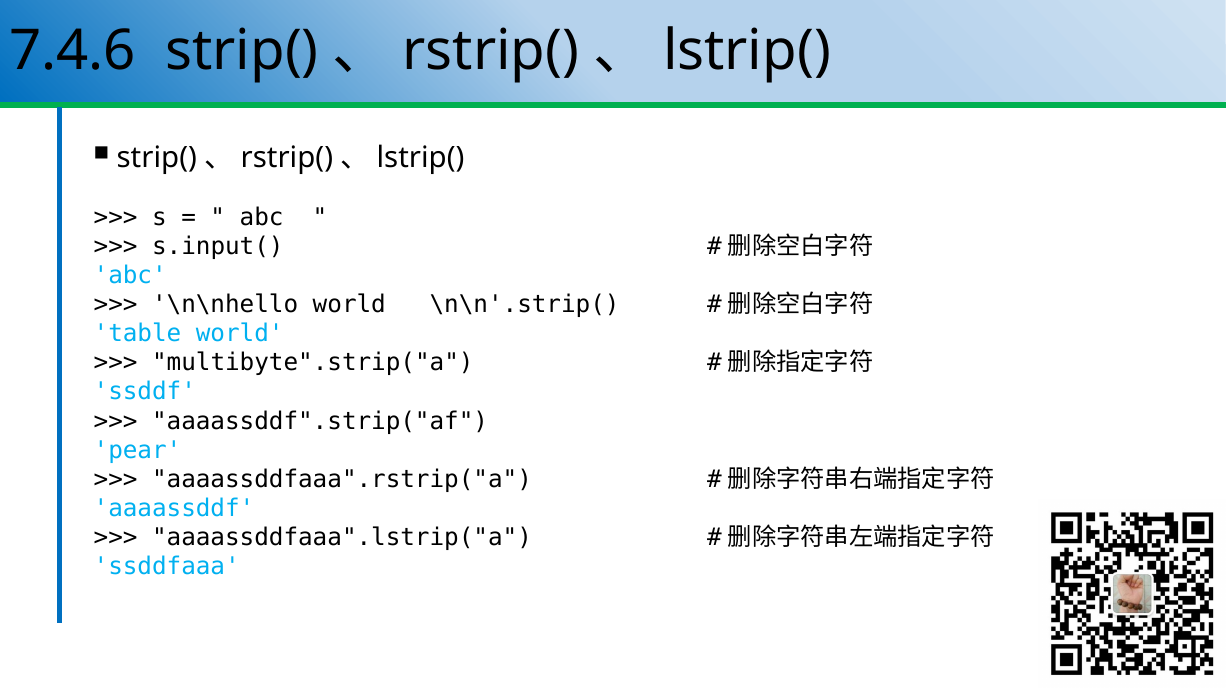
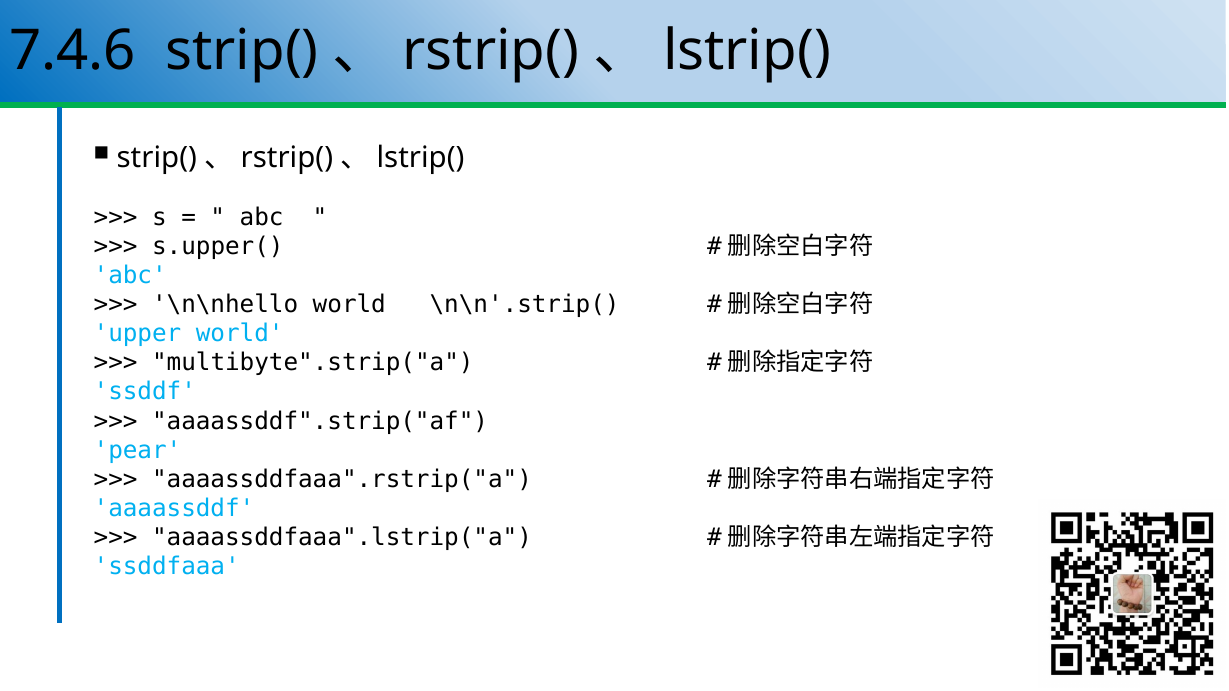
s.input(: s.input( -> s.upper(
table: table -> upper
